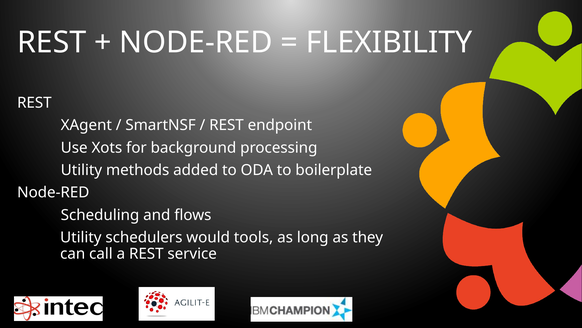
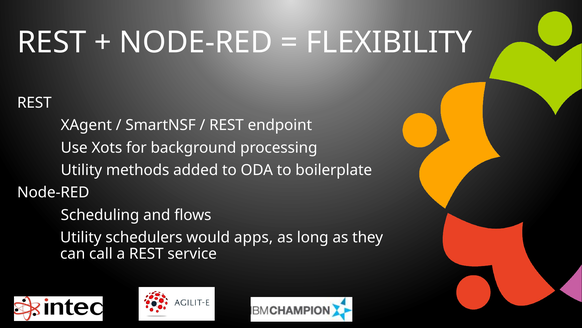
tools: tools -> apps
